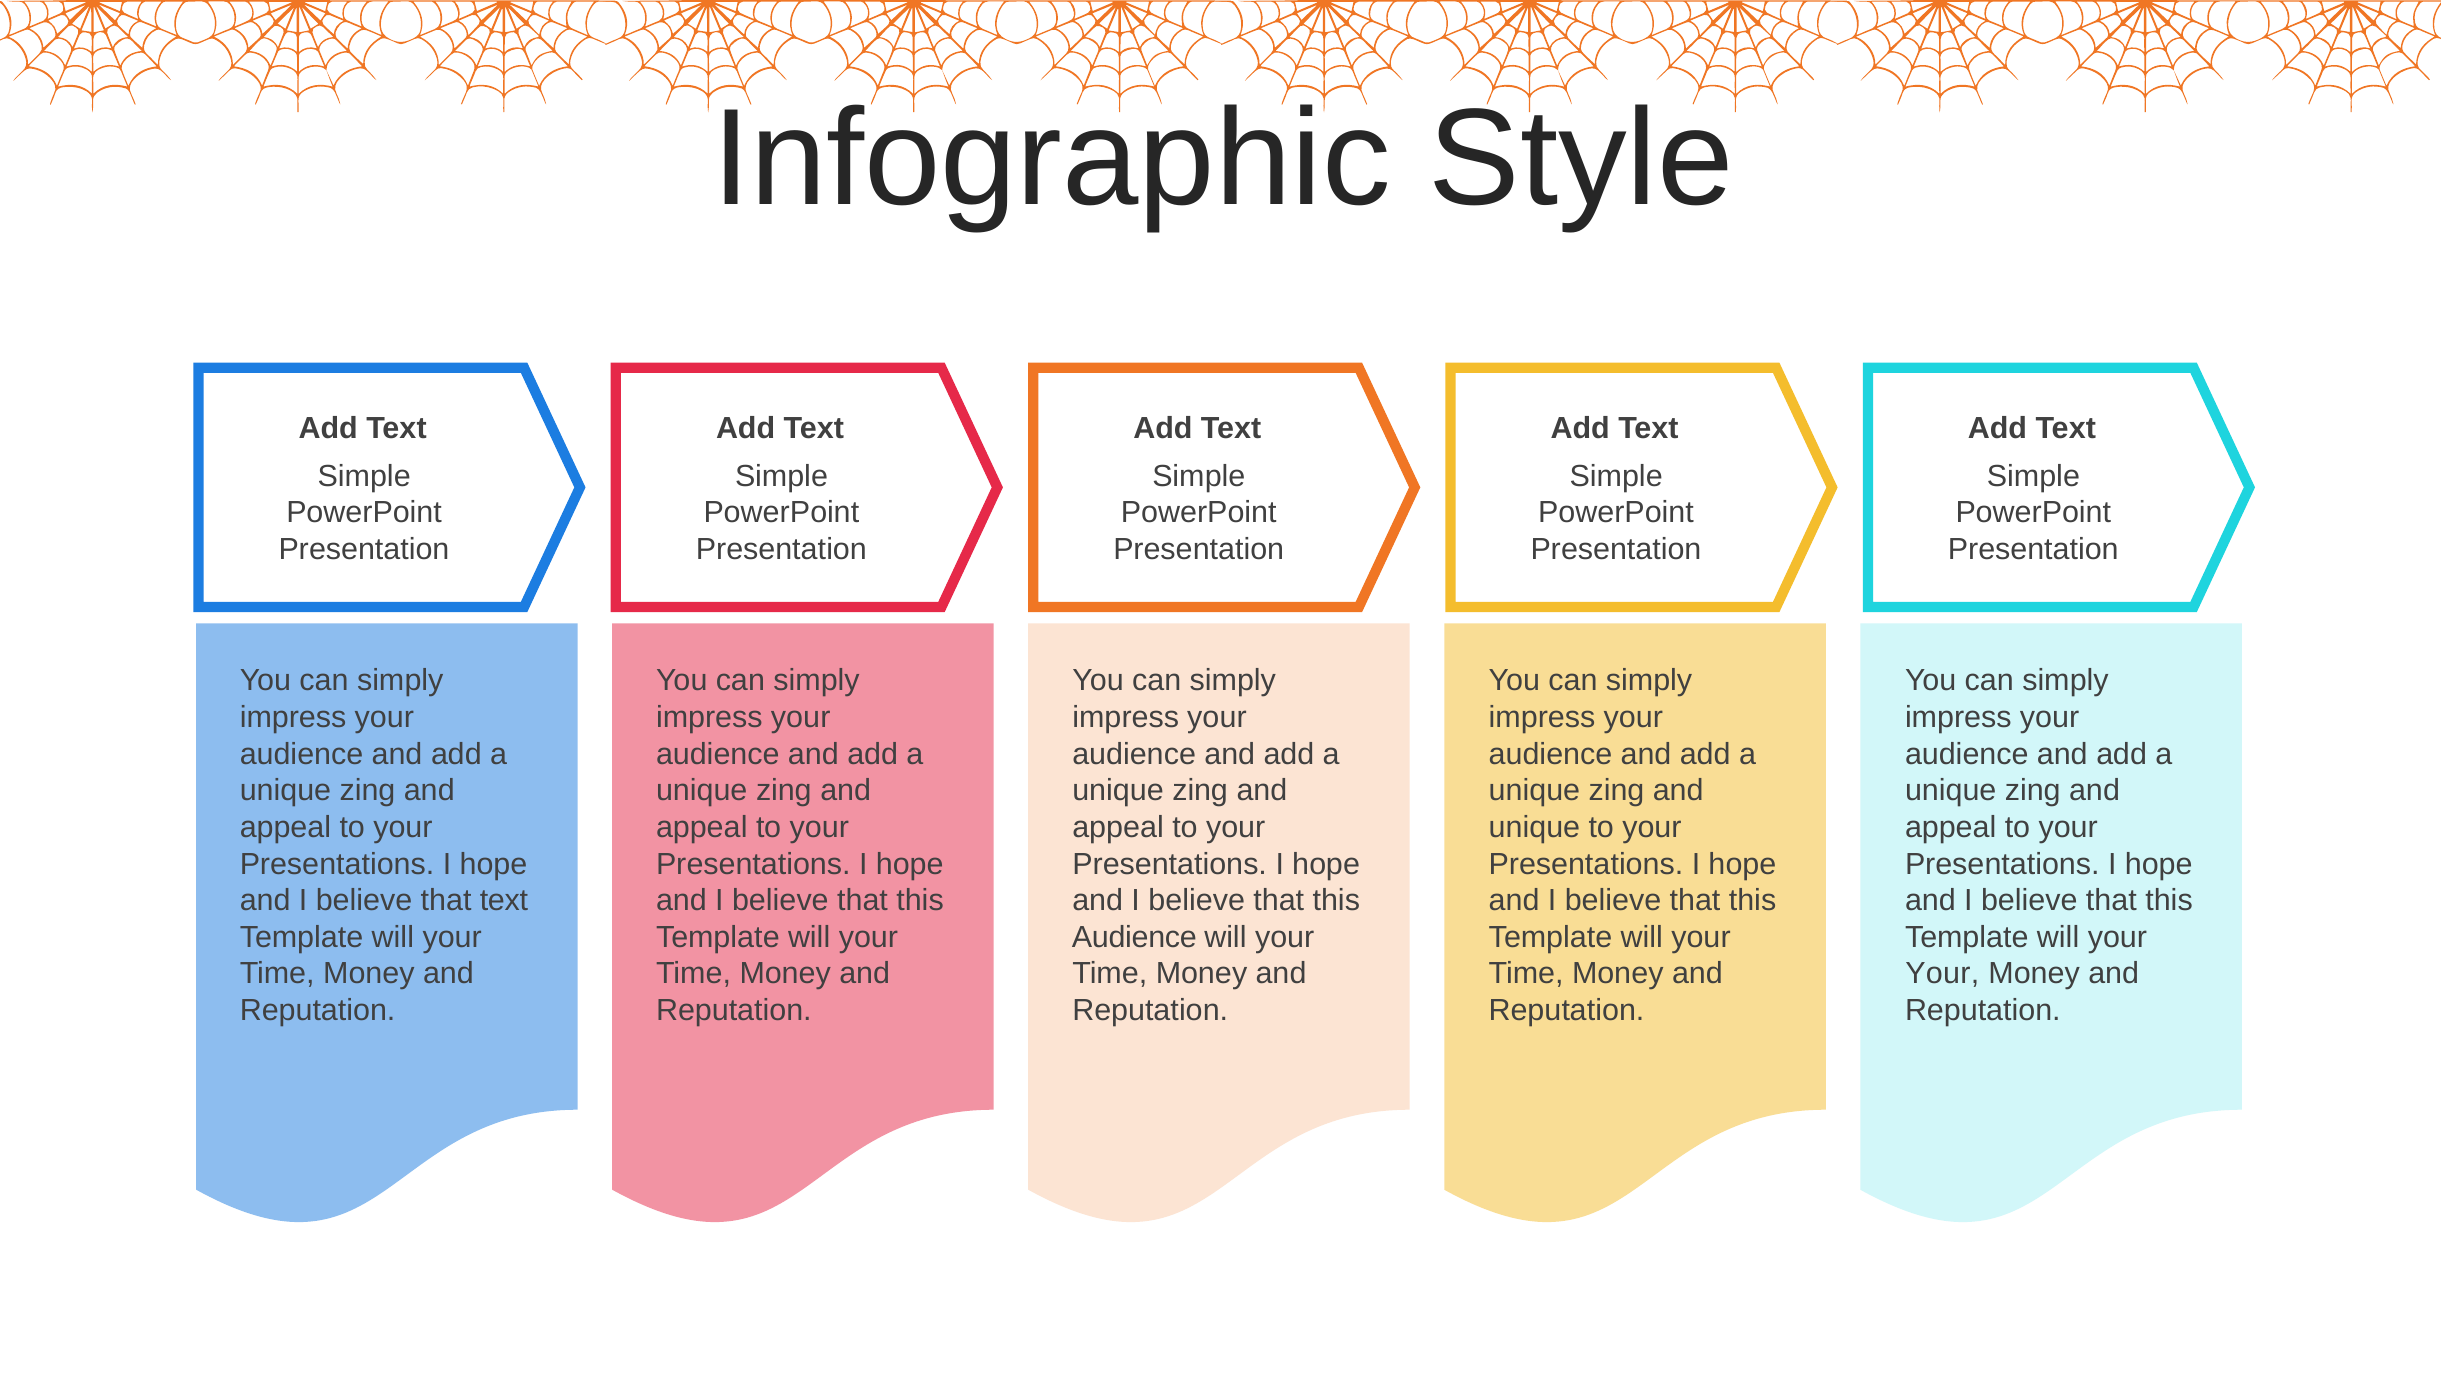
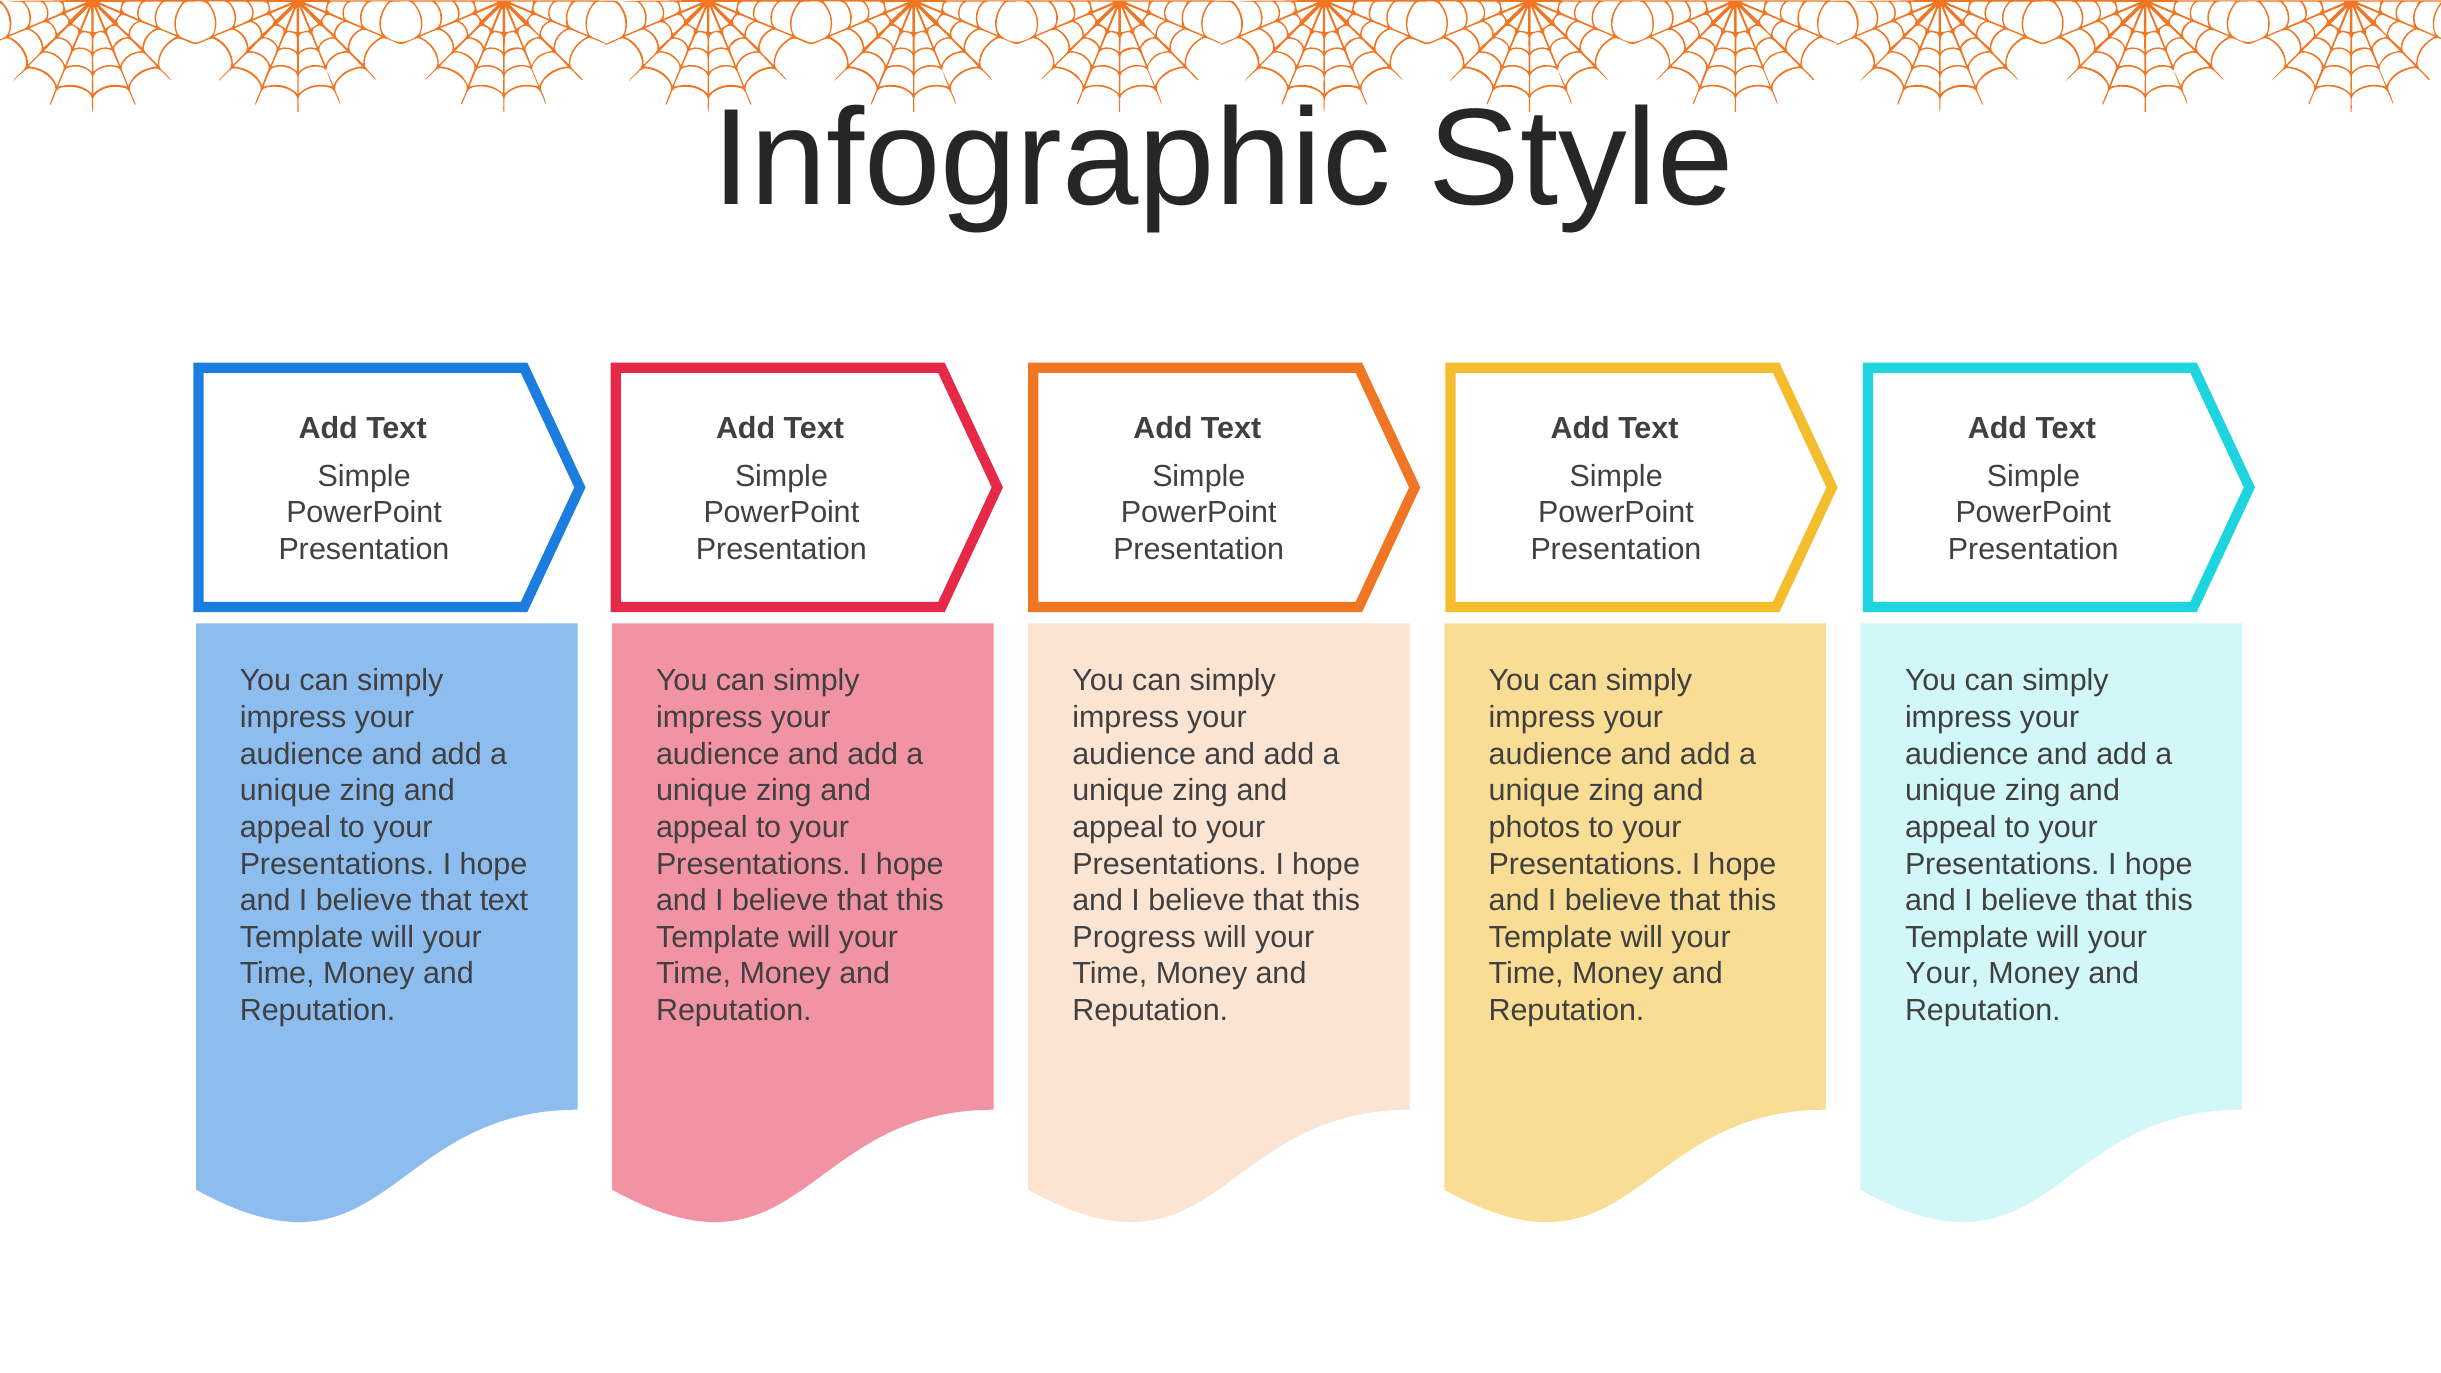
unique at (1534, 827): unique -> photos
Audience at (1134, 937): Audience -> Progress
